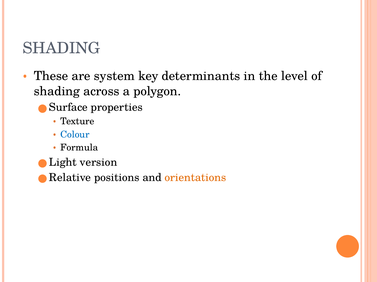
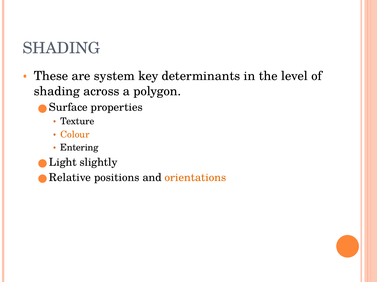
Colour colour: blue -> orange
Formula: Formula -> Entering
version: version -> slightly
